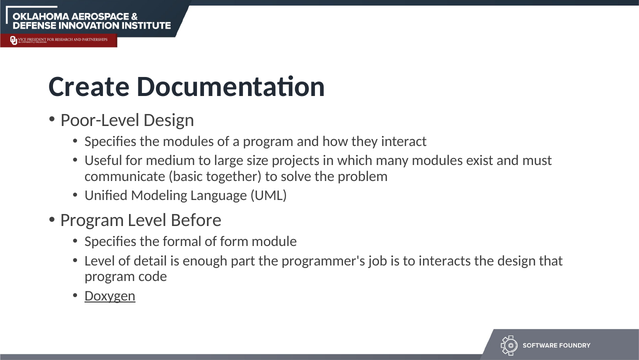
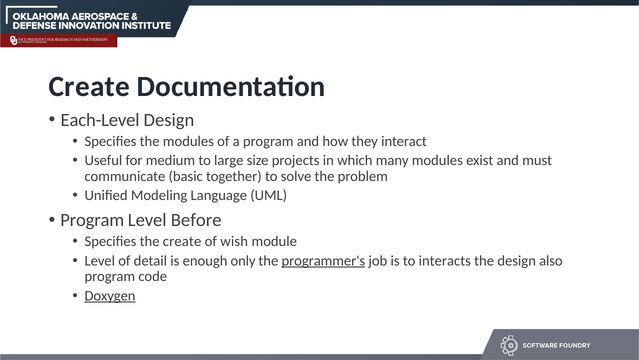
Poor-Level: Poor-Level -> Each-Level
the formal: formal -> create
form: form -> wish
part: part -> only
programmer's underline: none -> present
that: that -> also
